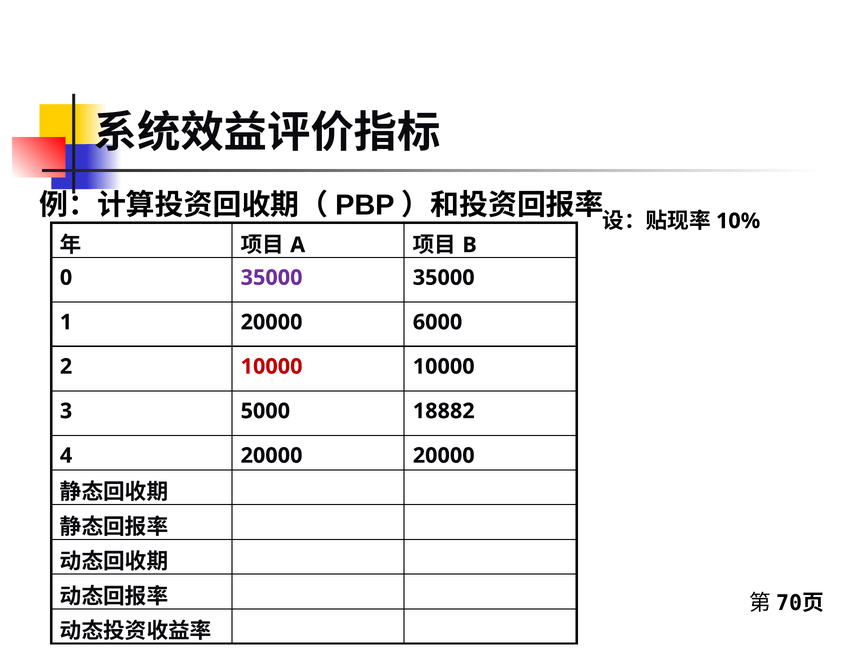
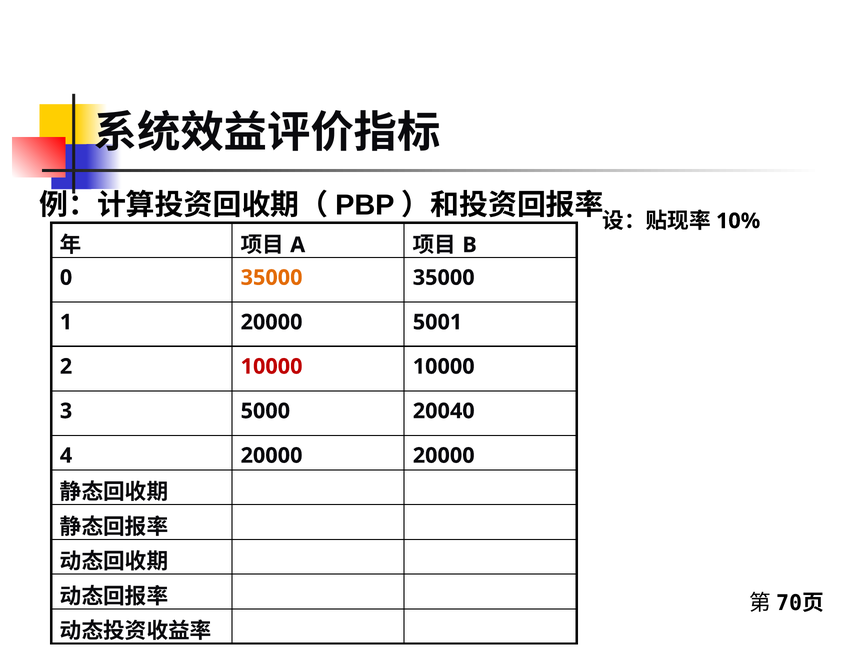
35000 at (272, 278) colour: purple -> orange
6000: 6000 -> 5001
18882: 18882 -> 20040
